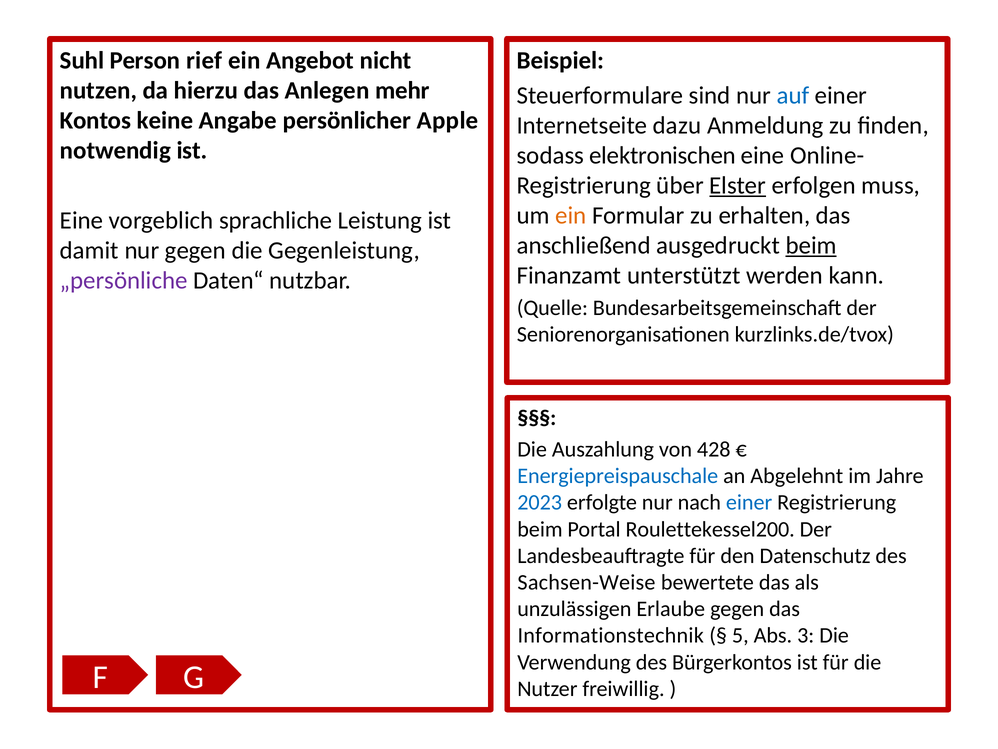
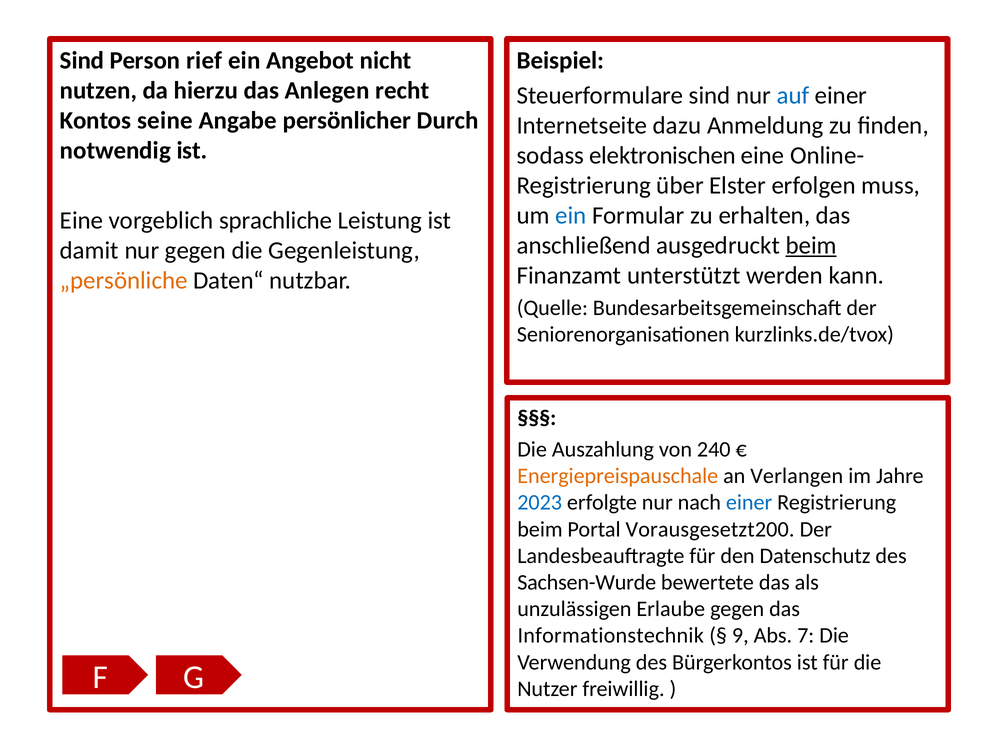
Suhl at (82, 61): Suhl -> Sind
mehr: mehr -> recht
keine: keine -> seine
Apple: Apple -> Durch
Elster underline: present -> none
ein at (571, 215) colour: orange -> blue
„persönliche colour: purple -> orange
428: 428 -> 240
Energiepreispauschale colour: blue -> orange
Abgelehnt: Abgelehnt -> Verlangen
Roulettekessel200: Roulettekessel200 -> Vorausgesetzt200
Sachsen-Weise: Sachsen-Weise -> Sachsen-Wurde
5: 5 -> 9
3: 3 -> 7
